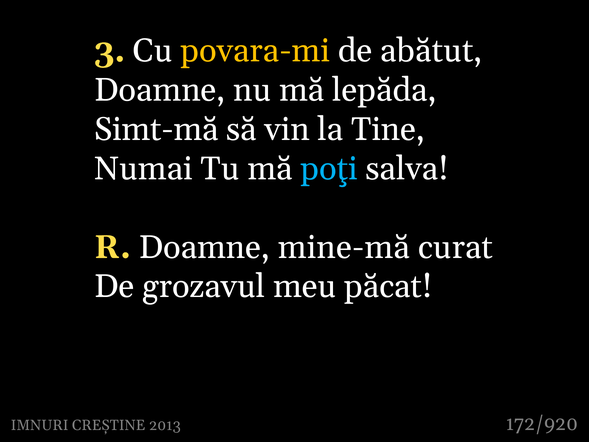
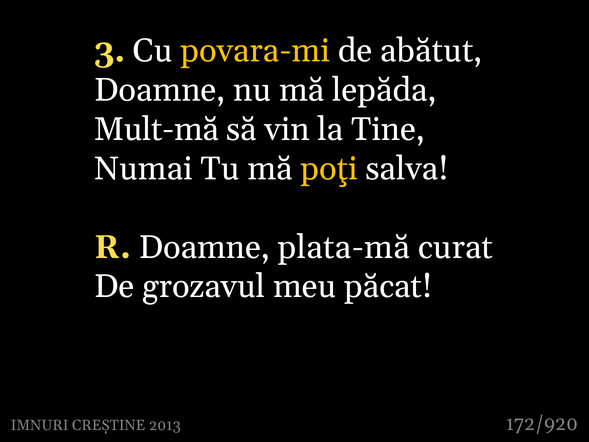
Simt-mă: Simt-mă -> Mult-mă
poţi colour: light blue -> yellow
mine-mă: mine-mă -> plata-mă
